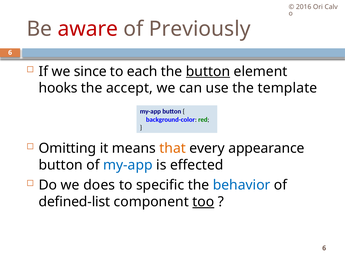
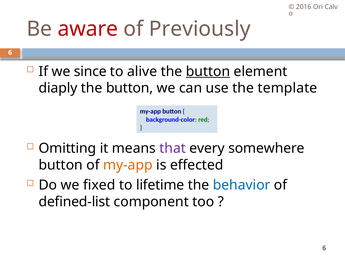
each: each -> alive
hooks: hooks -> diaply
accept at (129, 88): accept -> button
that colour: orange -> purple
appearance: appearance -> somewhere
my-app at (128, 165) colour: blue -> orange
does: does -> fixed
specific: specific -> lifetime
too underline: present -> none
